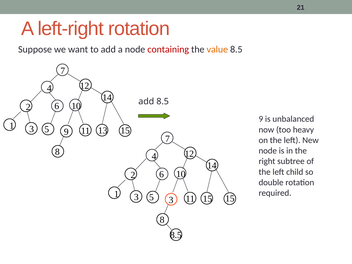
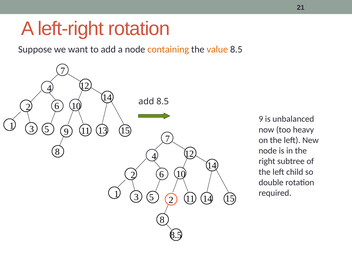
containing colour: red -> orange
5 3: 3 -> 2
11 15: 15 -> 14
